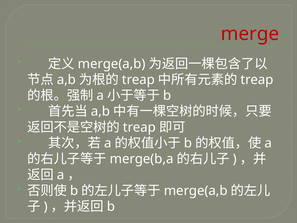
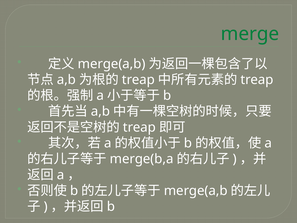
merge colour: red -> green
